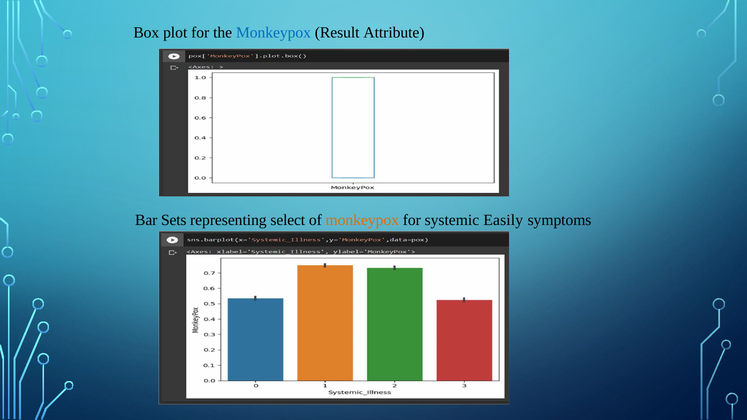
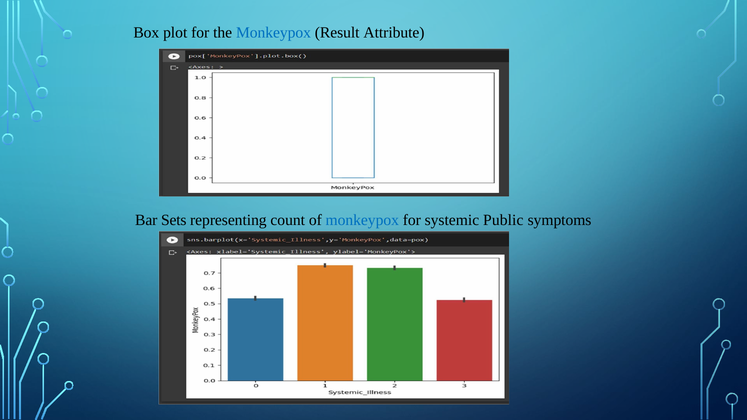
select: select -> count
monkeypox at (362, 220) colour: orange -> blue
Easily: Easily -> Public
